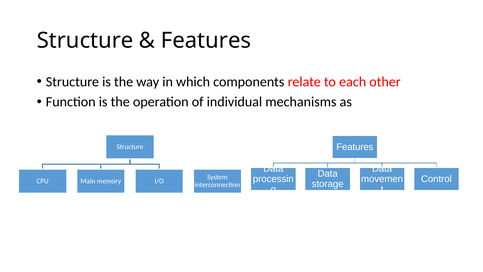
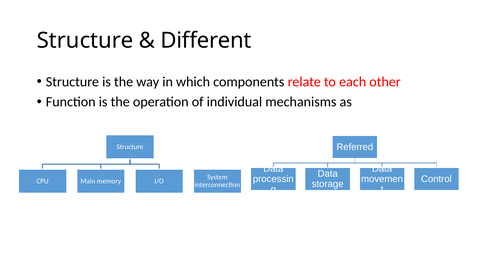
Features at (206, 41): Features -> Different
Features at (355, 147): Features -> Referred
